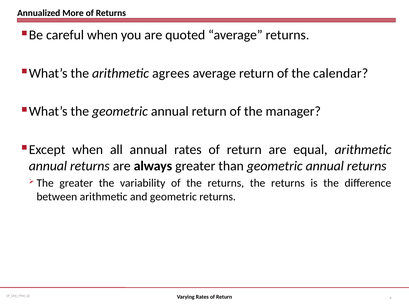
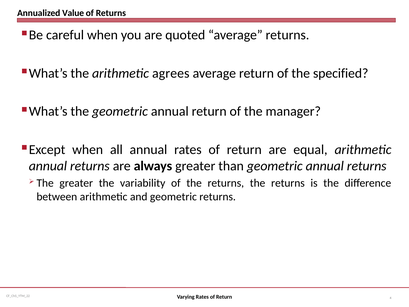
More: More -> Value
calendar: calendar -> specified
